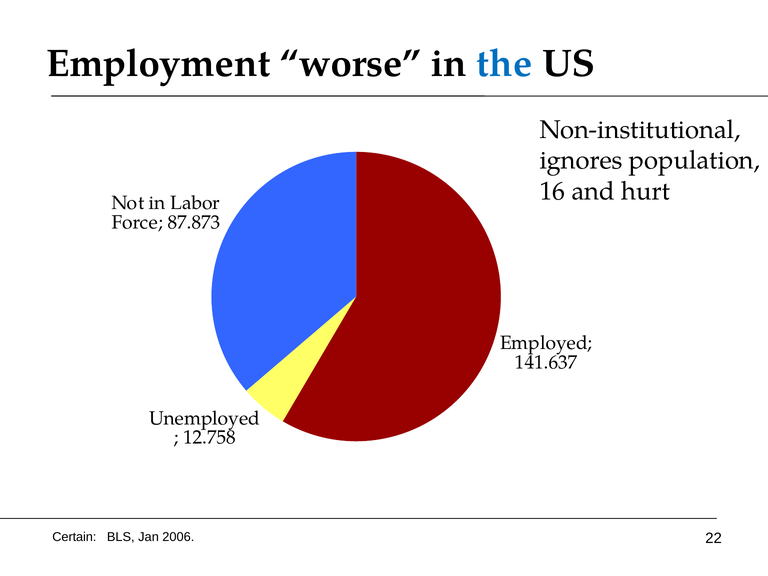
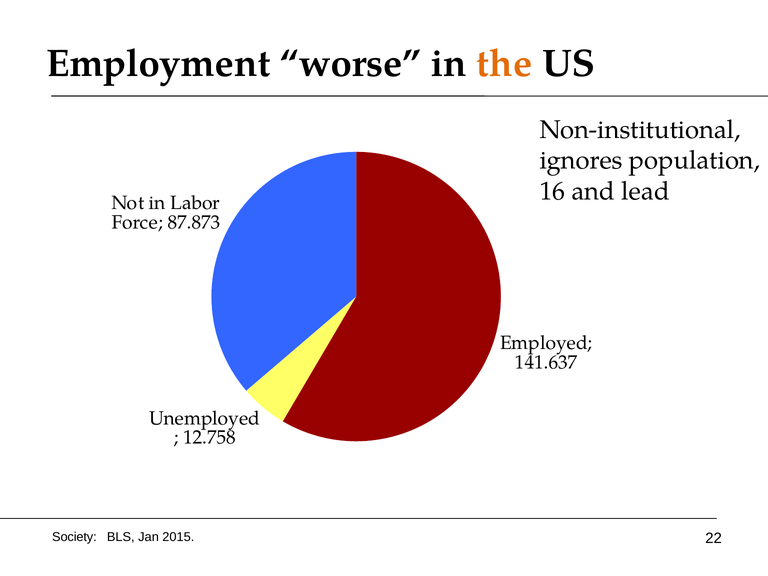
the colour: blue -> orange
hurt: hurt -> lead
Certain: Certain -> Society
2006: 2006 -> 2015
